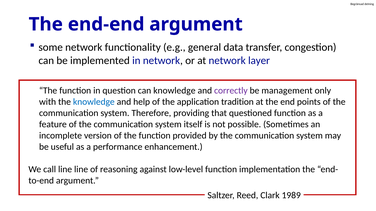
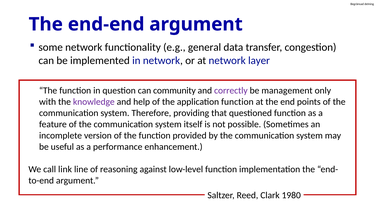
can knowledge: knowledge -> community
knowledge at (94, 102) colour: blue -> purple
application tradition: tradition -> function
call line: line -> link
1989: 1989 -> 1980
